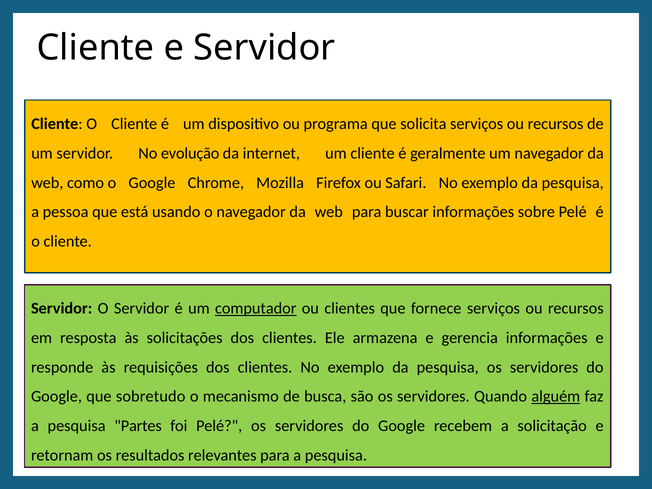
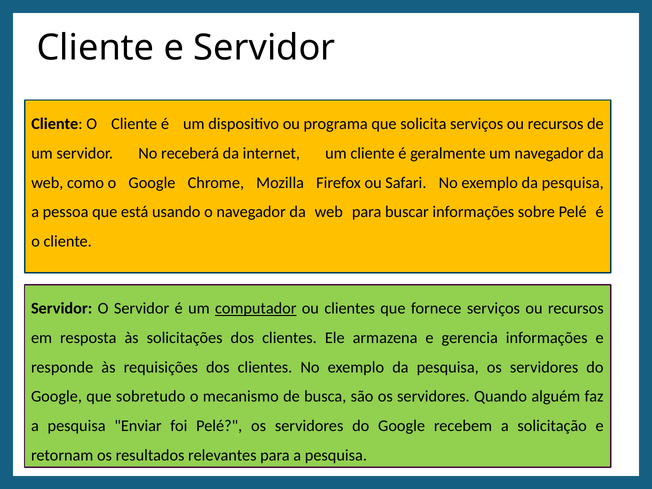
evolução: evolução -> receberá
alguém underline: present -> none
Partes: Partes -> Enviar
